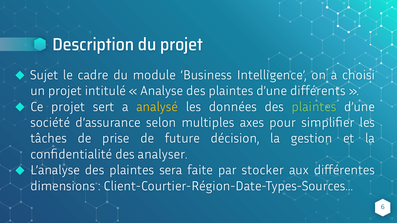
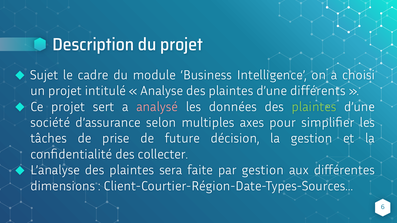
analysé colour: yellow -> pink
analyser: analyser -> collecter
par stocker: stocker -> gestion
